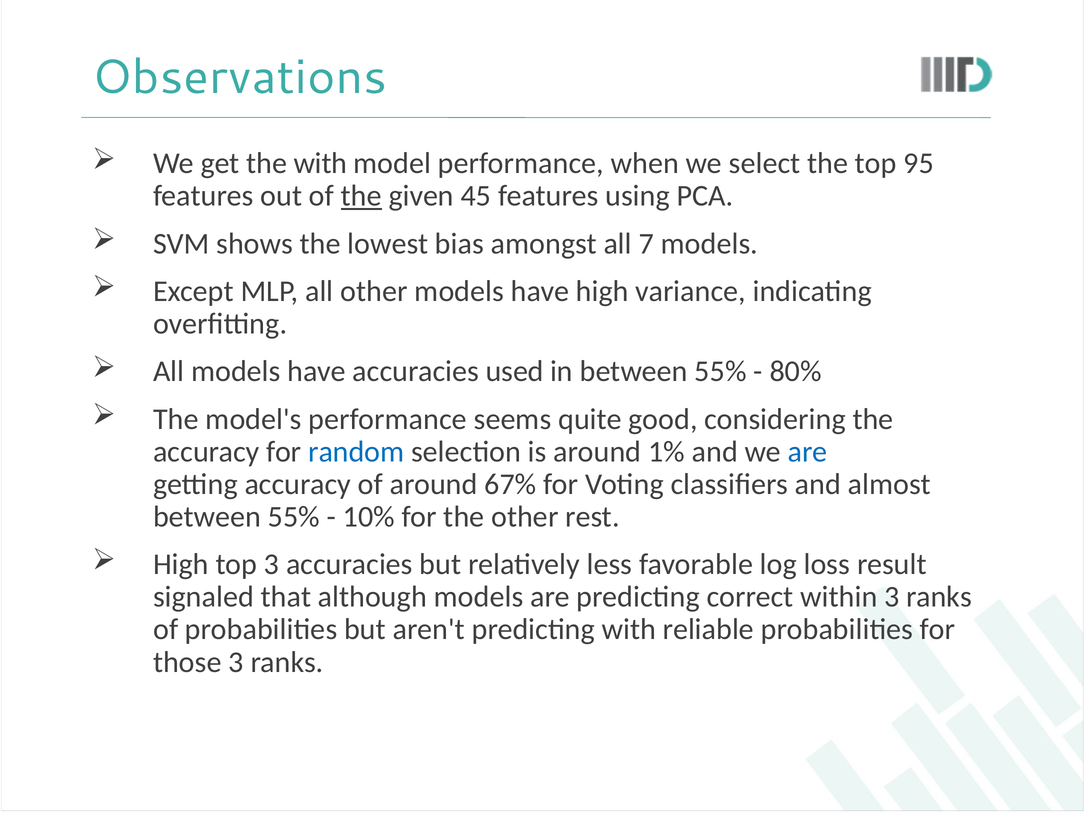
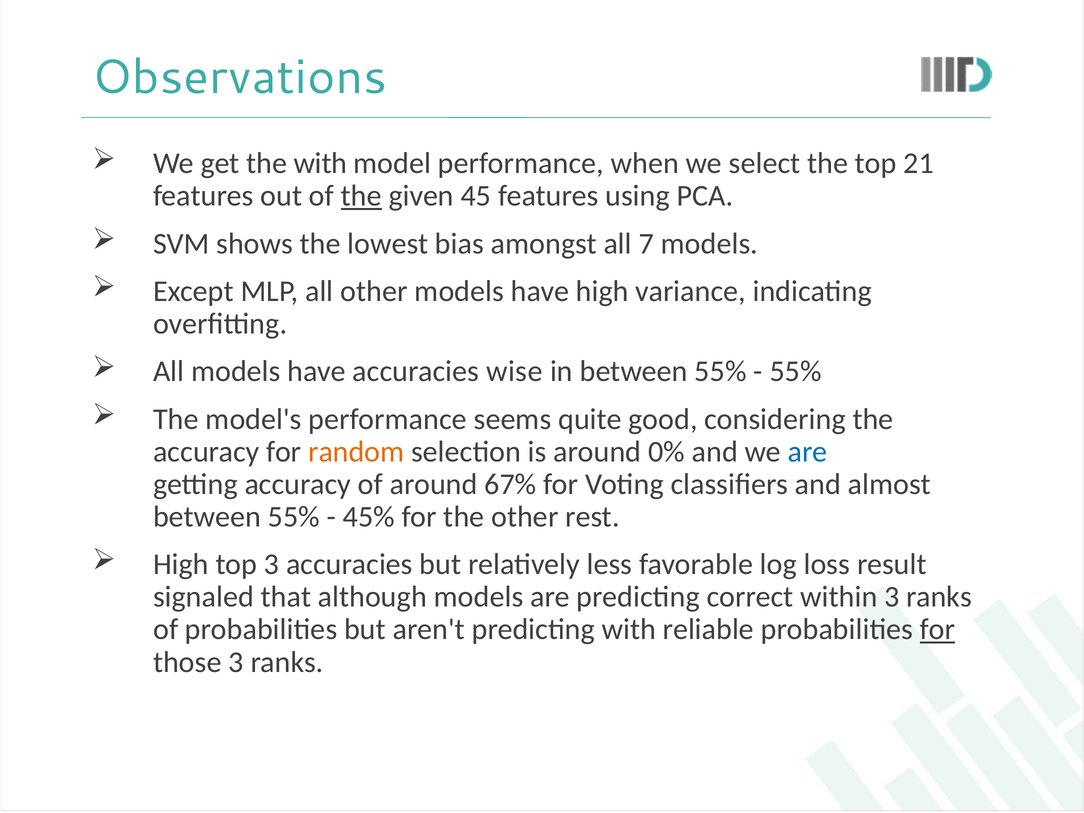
95: 95 -> 21
used: used -> wise
80% at (796, 371): 80% -> 55%
random colour: blue -> orange
1%: 1% -> 0%
10%: 10% -> 45%
for at (938, 630) underline: none -> present
